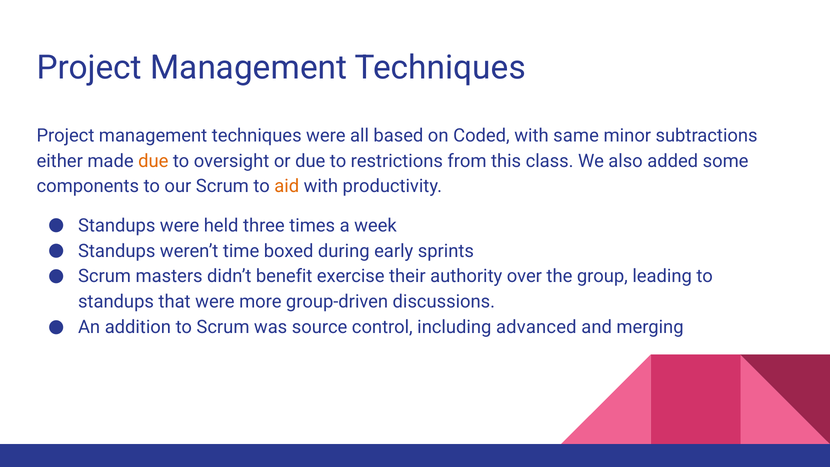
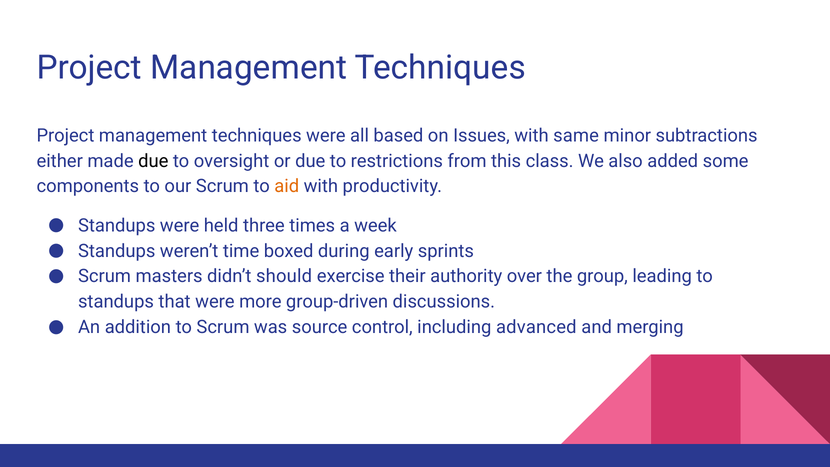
Coded: Coded -> Issues
due at (153, 161) colour: orange -> black
benefit: benefit -> should
